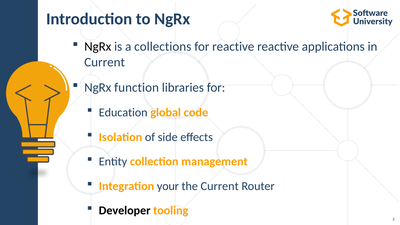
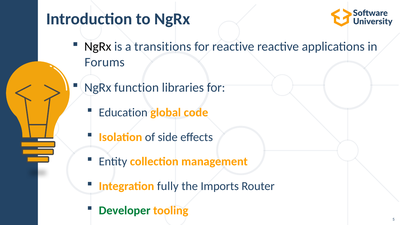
collections: collections -> transitions
Current at (105, 62): Current -> Forums
your: your -> fully
the Current: Current -> Imports
Developer colour: black -> green
